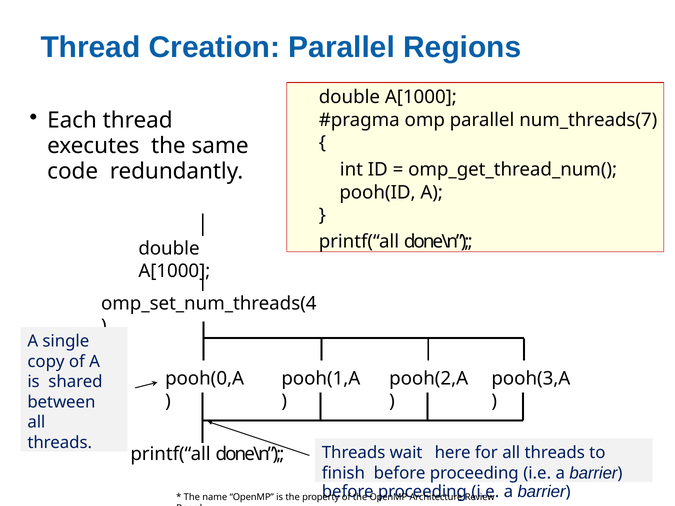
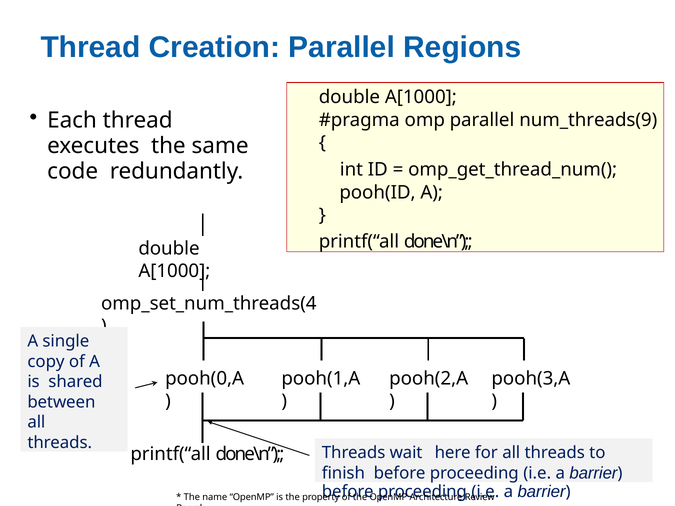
num_threads(7: num_threads(7 -> num_threads(9
